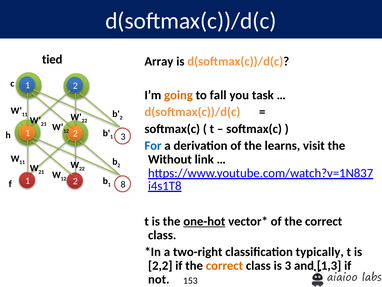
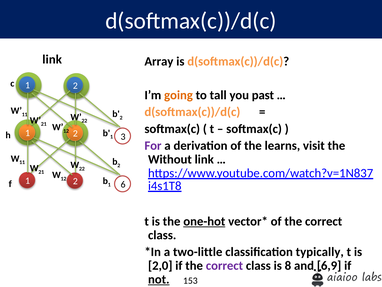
tied at (52, 59): tied -> link
fall: fall -> tall
task: task -> past
For colour: blue -> purple
8: 8 -> 6
two-right: two-right -> two-little
2,2: 2,2 -> 2,0
correct at (224, 265) colour: orange -> purple
is 3: 3 -> 8
1,3: 1,3 -> 6,9
not underline: none -> present
